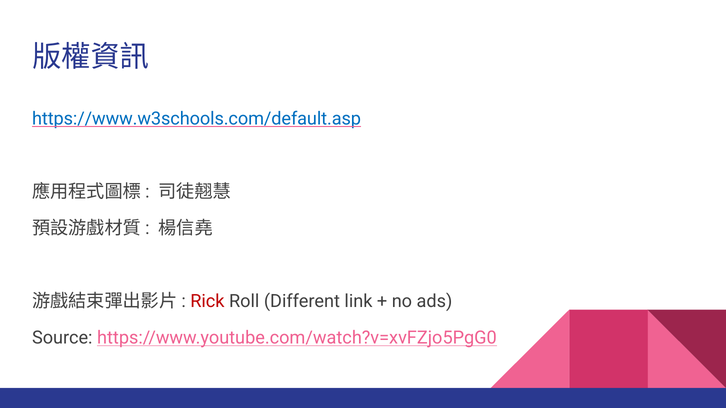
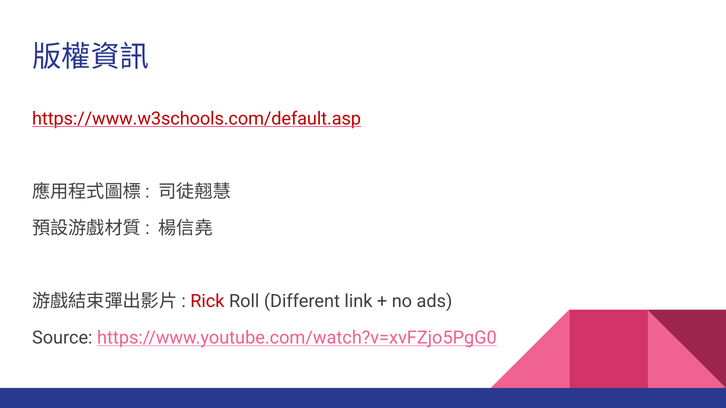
https://www.w3schools.com/default.asp colour: blue -> red
